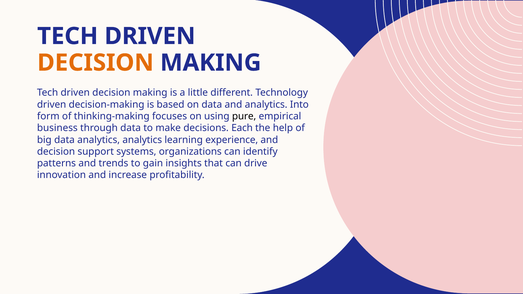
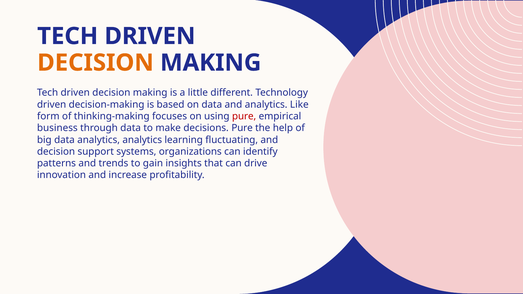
Into: Into -> Like
pure at (244, 116) colour: black -> red
decisions Each: Each -> Pure
experience: experience -> fluctuating
